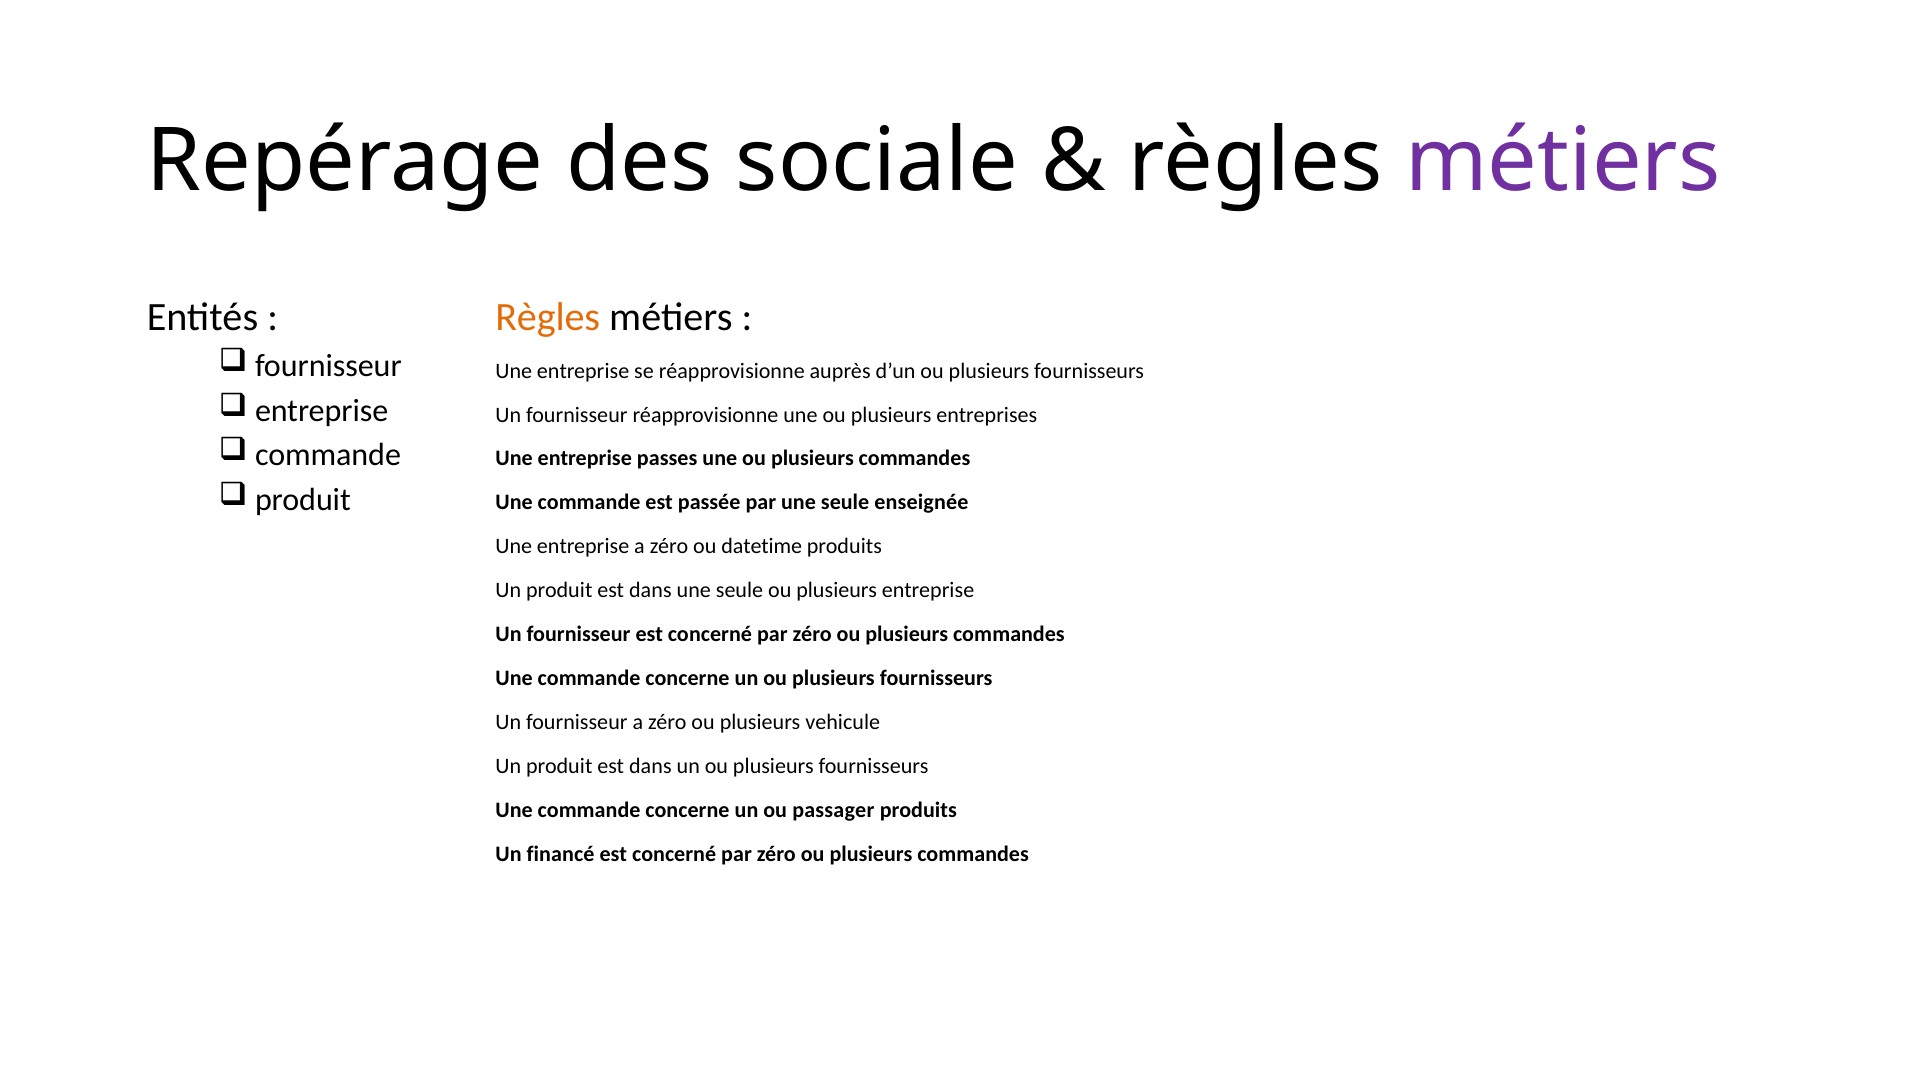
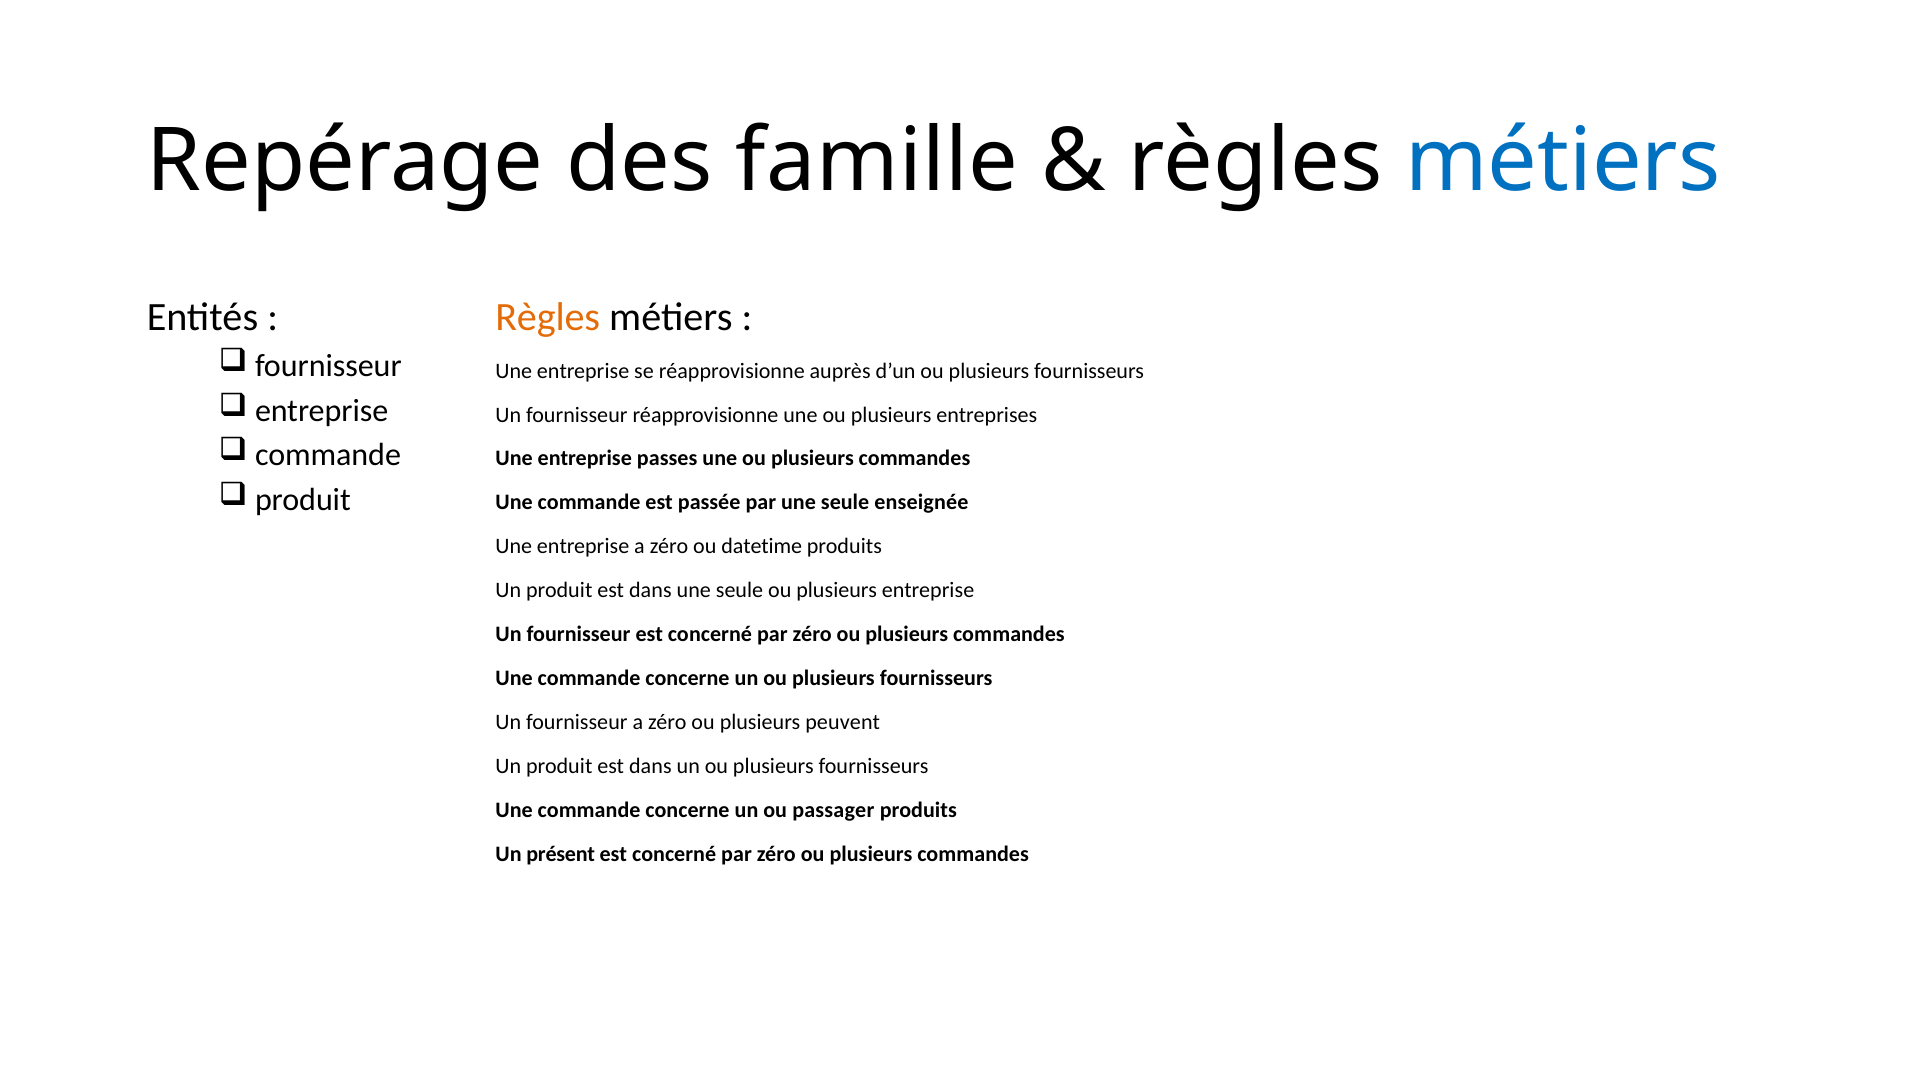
sociale: sociale -> famille
métiers at (1563, 162) colour: purple -> blue
vehicule: vehicule -> peuvent
financé: financé -> présent
